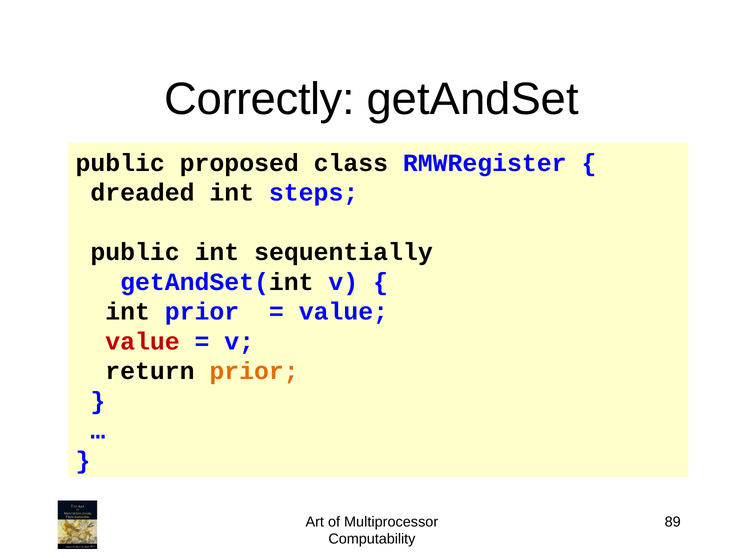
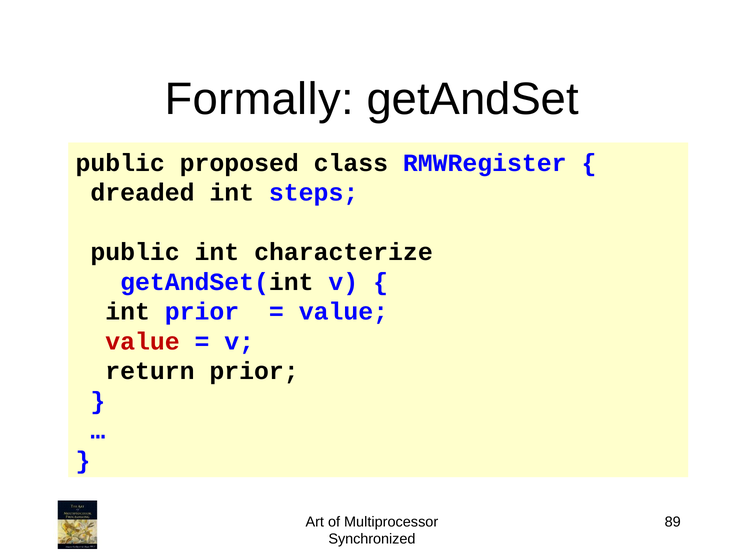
Correctly: Correctly -> Formally
sequentially: sequentially -> characterize
prior at (254, 371) colour: orange -> black
Computability: Computability -> Synchronized
